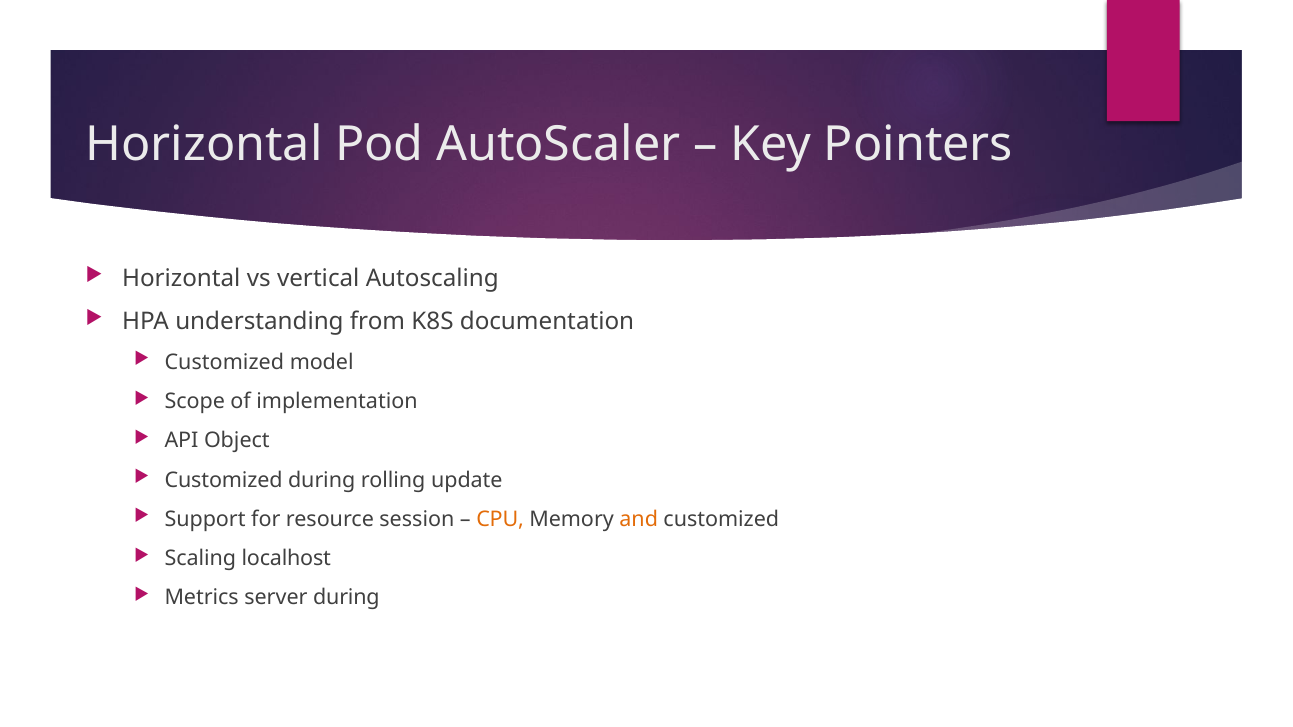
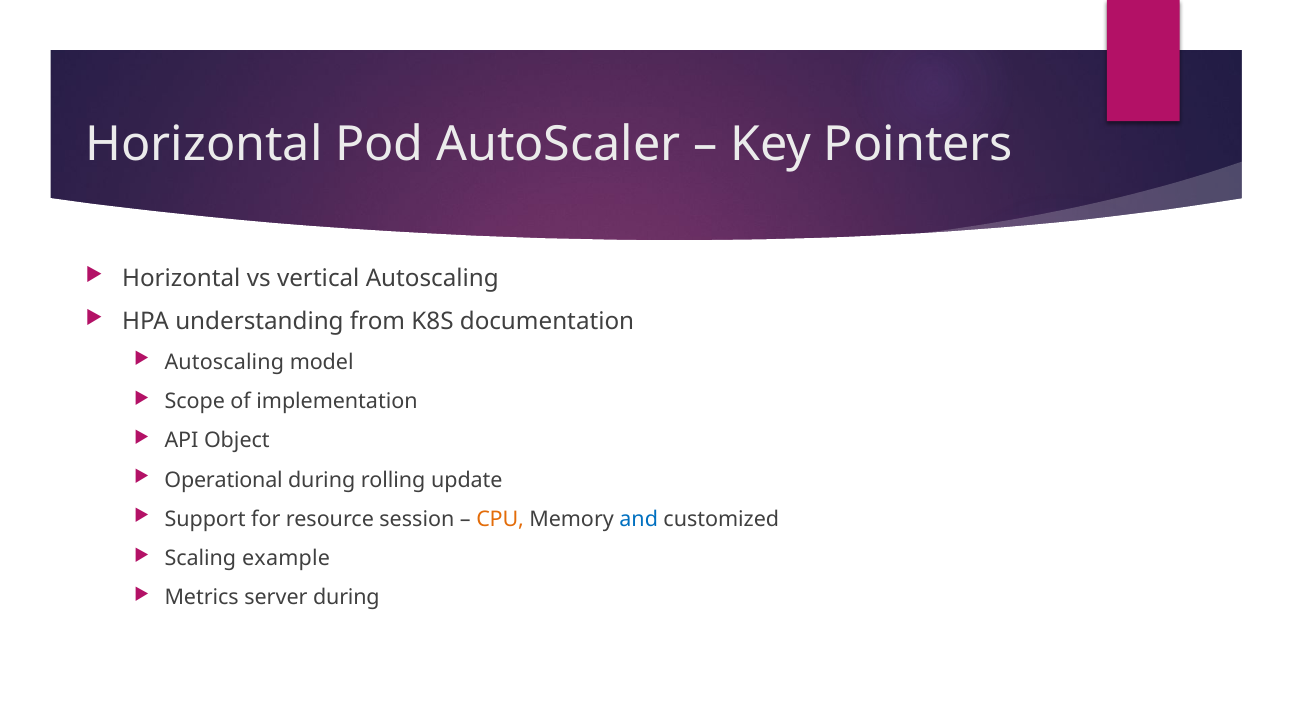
Customized at (224, 362): Customized -> Autoscaling
Customized at (224, 480): Customized -> Operational
and colour: orange -> blue
localhost: localhost -> example
